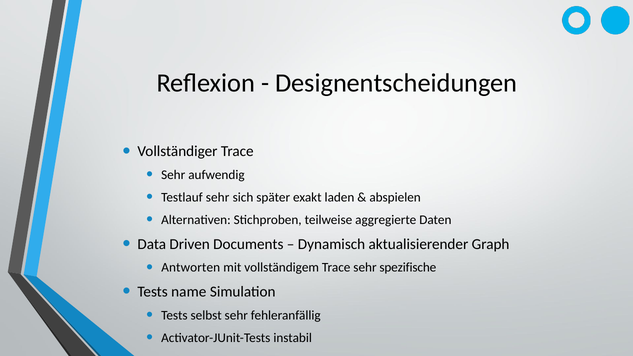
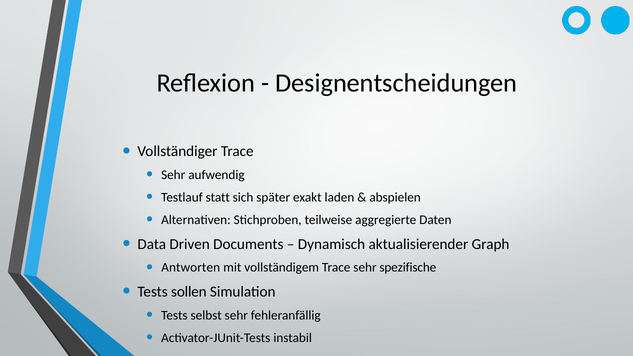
Testlauf sehr: sehr -> statt
name: name -> sollen
